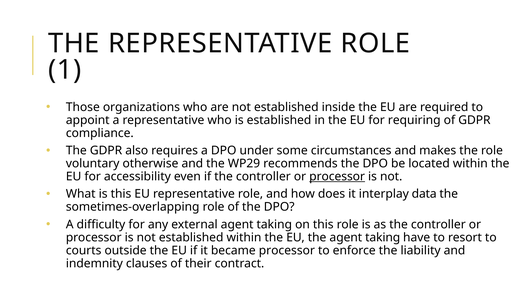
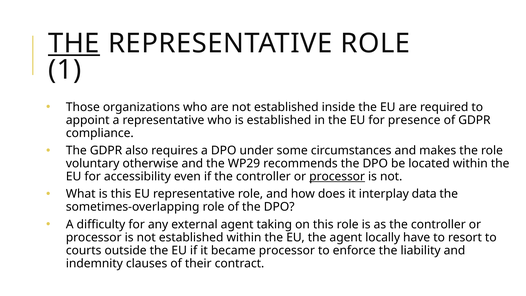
THE at (74, 43) underline: none -> present
requiring: requiring -> presence
the agent taking: taking -> locally
